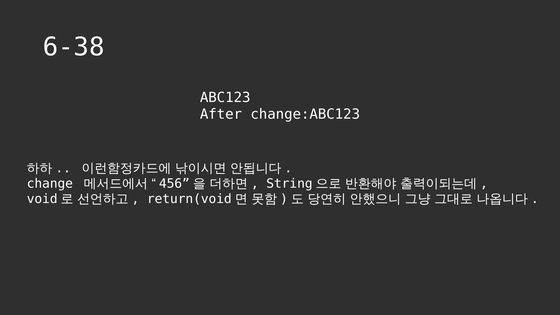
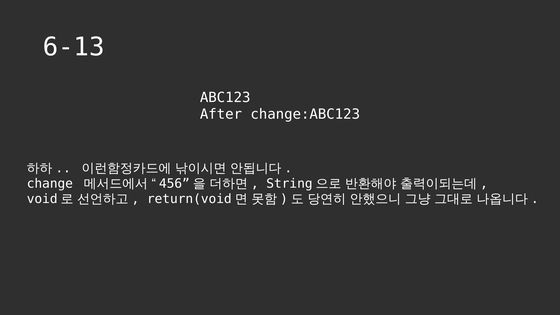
6-38: 6-38 -> 6-13
